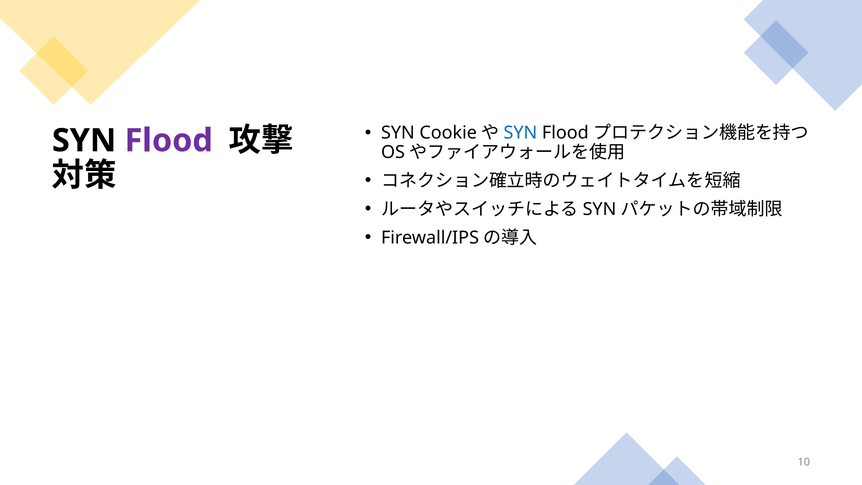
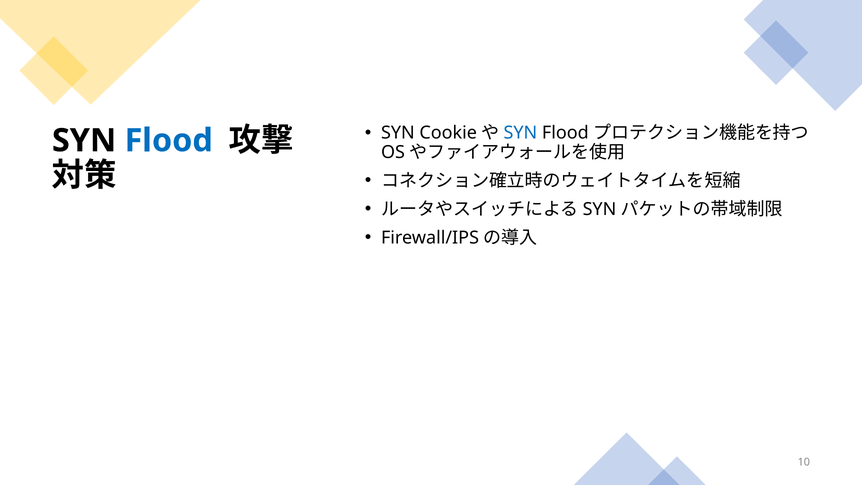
Flood at (169, 141) colour: purple -> blue
